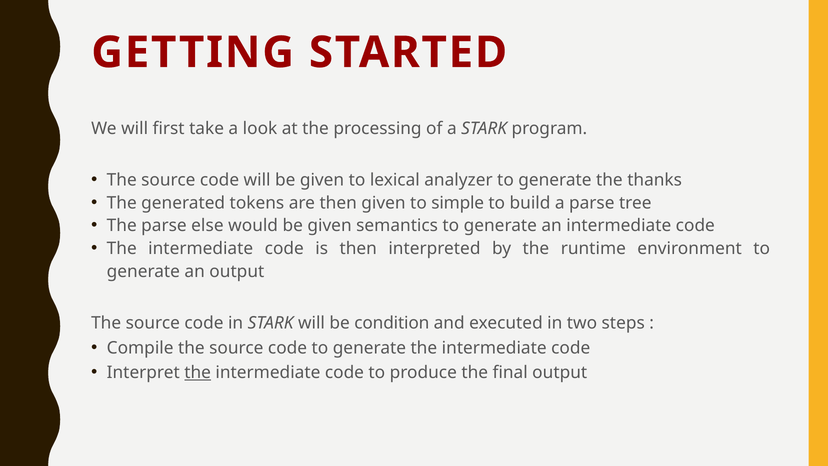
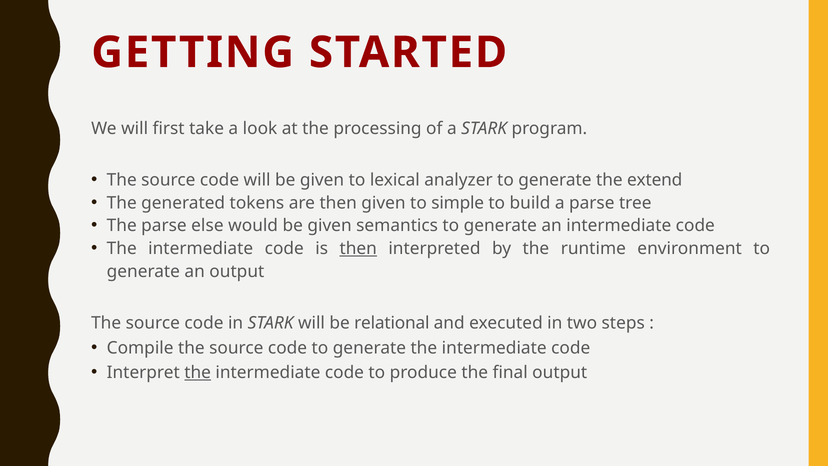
thanks: thanks -> extend
then at (358, 248) underline: none -> present
condition: condition -> relational
